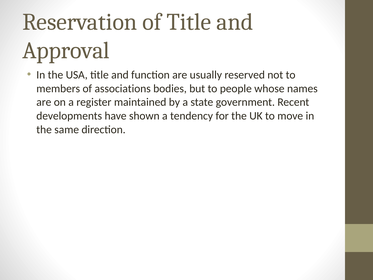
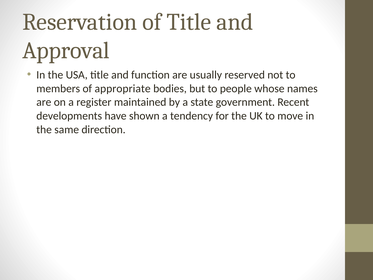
associations: associations -> appropriate
